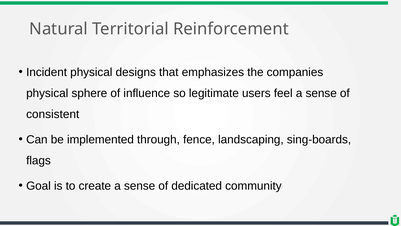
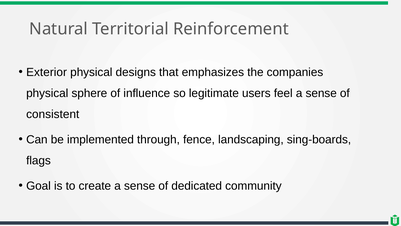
Incident: Incident -> Exterior
